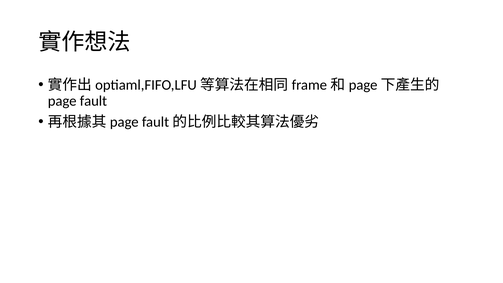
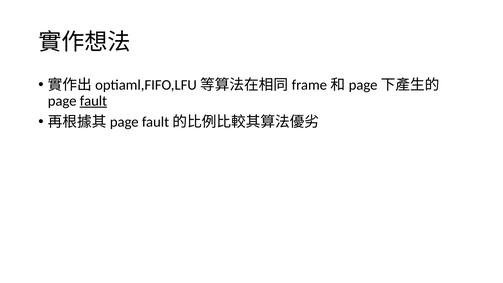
fault underline: none -> present
